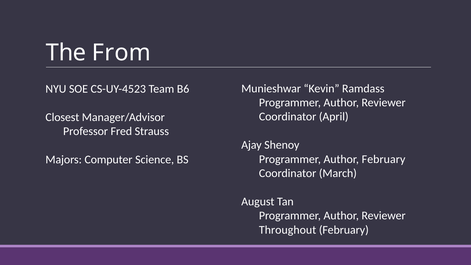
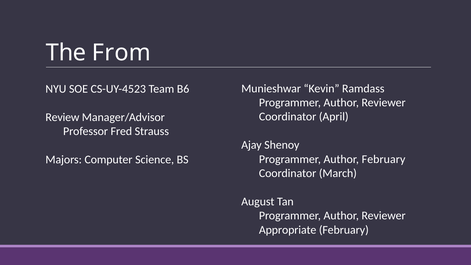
Closest: Closest -> Review
Throughout: Throughout -> Appropriate
